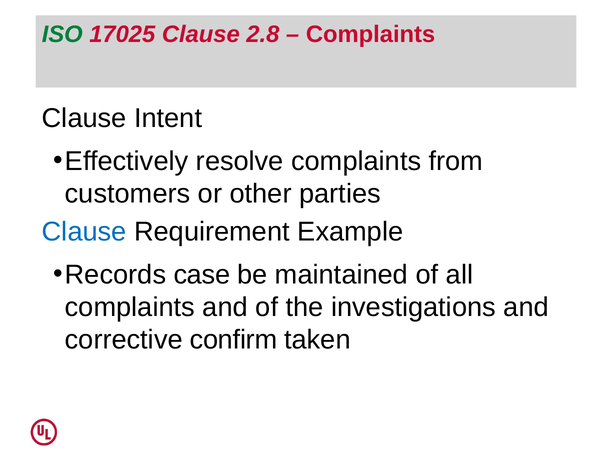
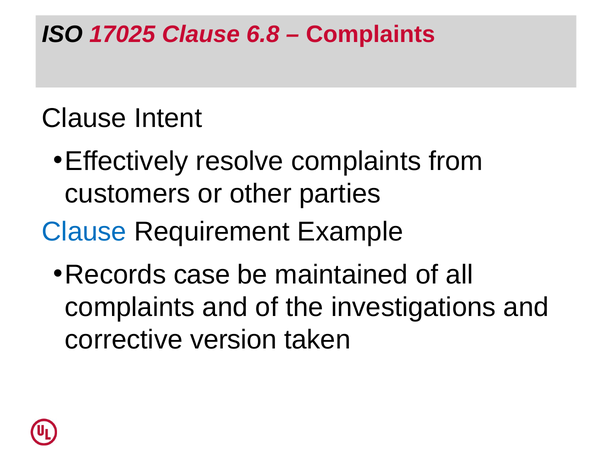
ISO colour: green -> black
2.8: 2.8 -> 6.8
confirm: confirm -> version
